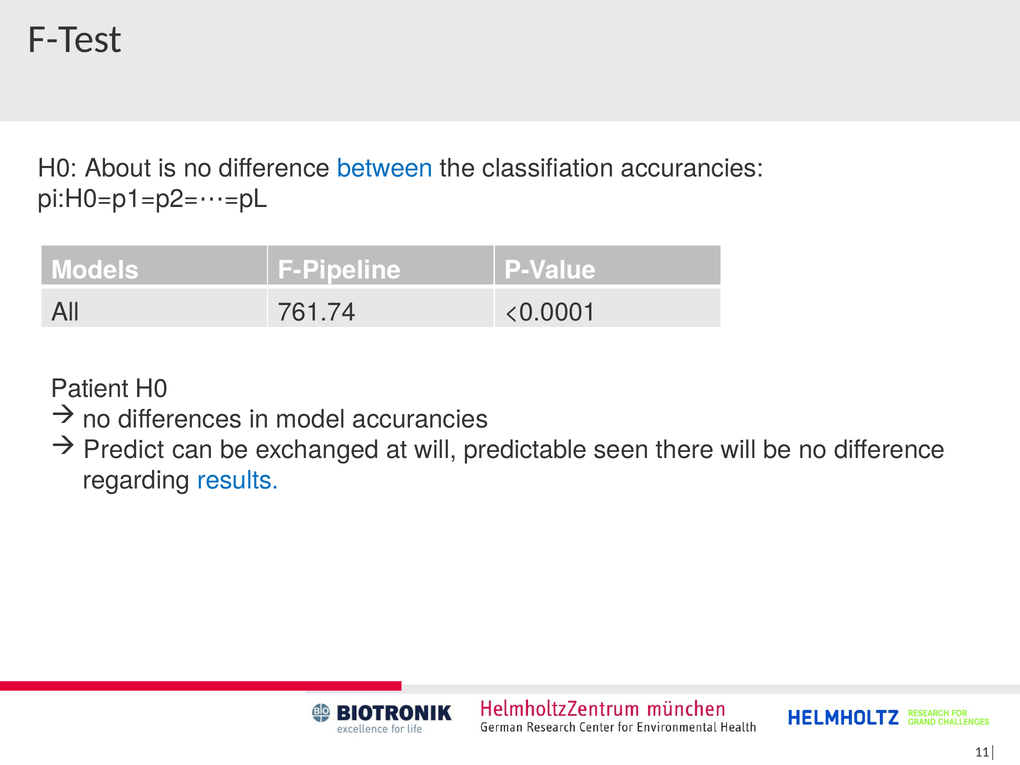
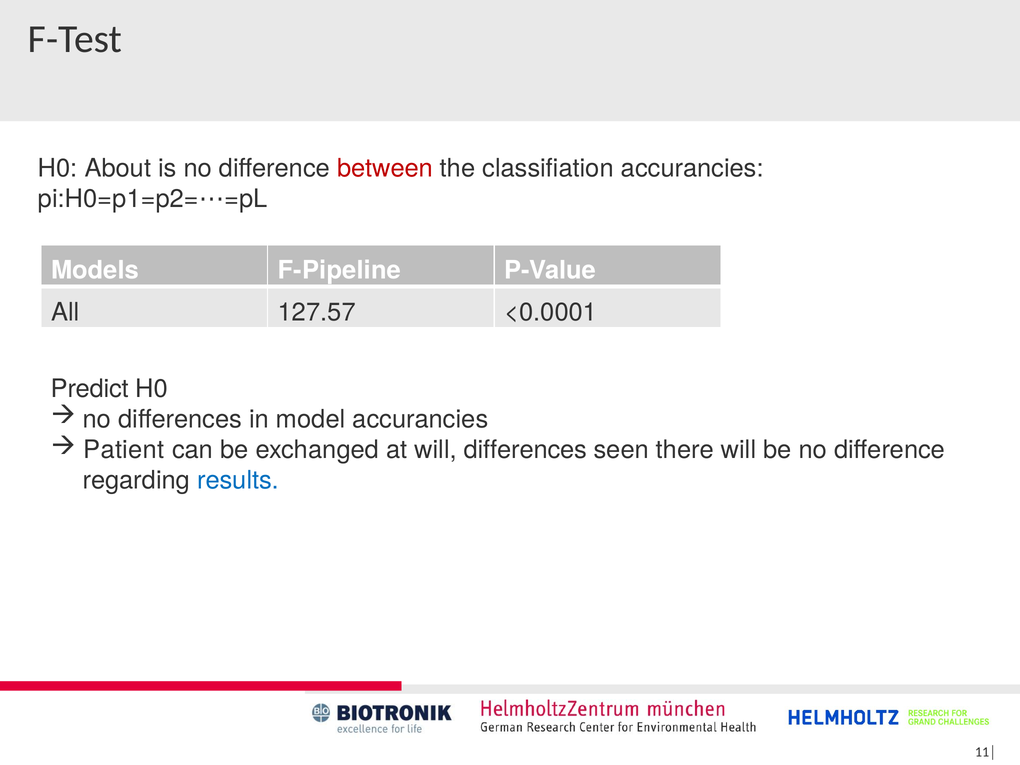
between colour: blue -> red
761.74: 761.74 -> 127.57
Patient: Patient -> Predict
Predict: Predict -> Patient
will predictable: predictable -> differences
